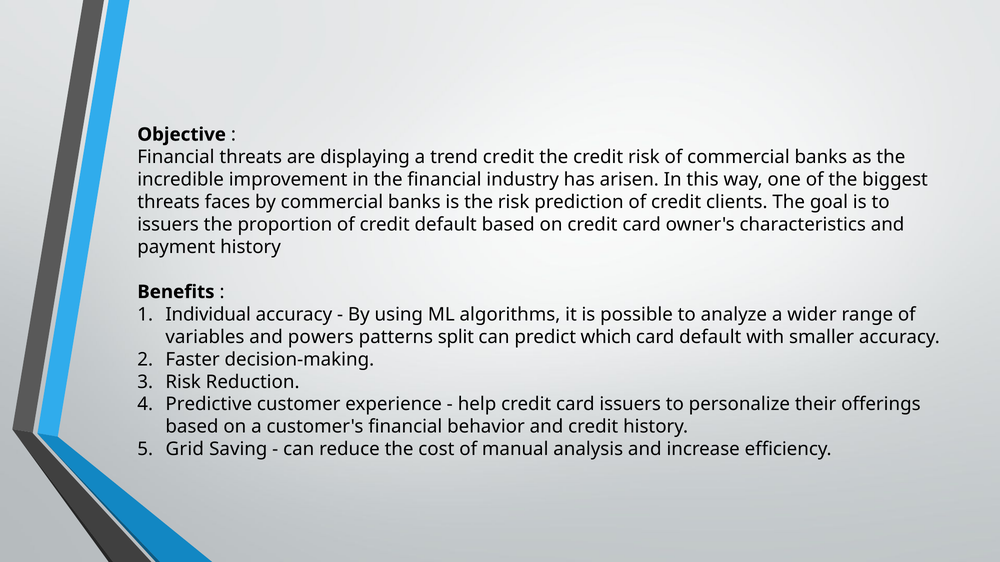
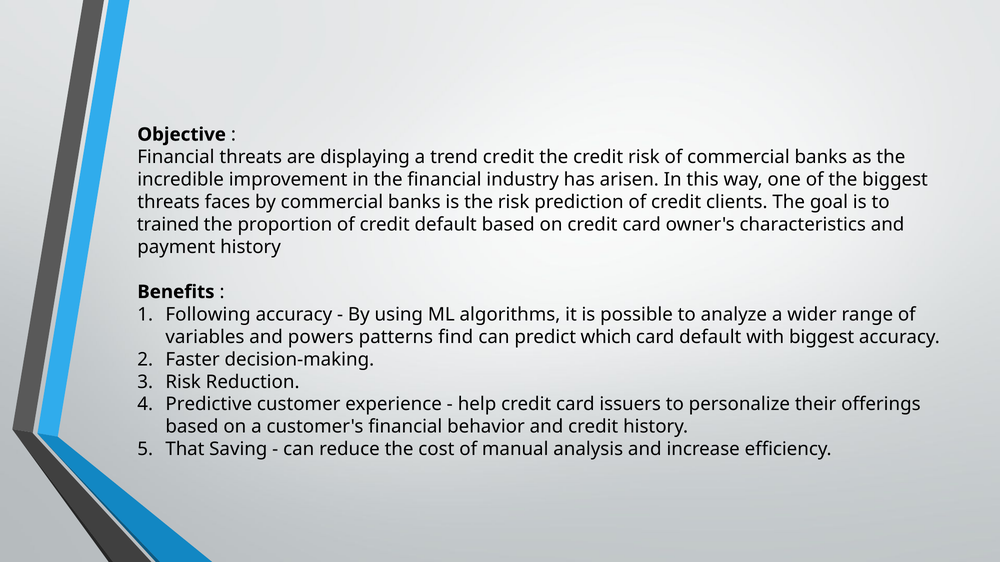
issuers at (168, 225): issuers -> trained
Individual: Individual -> Following
split: split -> find
with smaller: smaller -> biggest
Grid: Grid -> That
